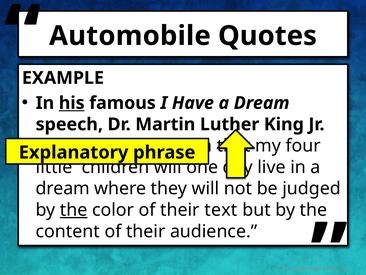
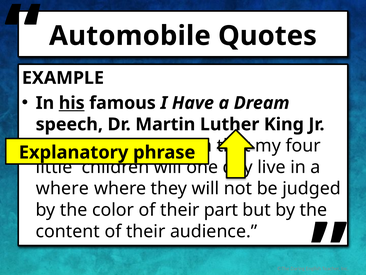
dream at (63, 188): dream -> where
the at (74, 210) underline: present -> none
text: text -> part
